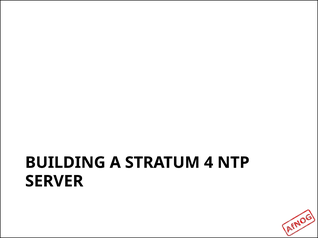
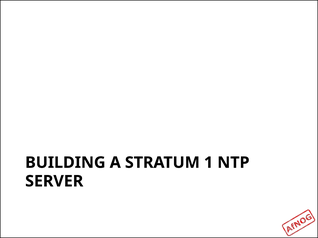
4: 4 -> 1
